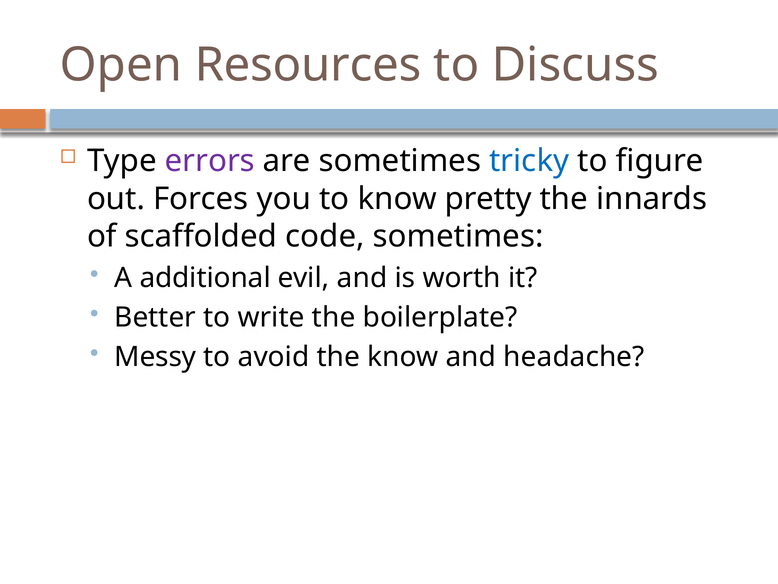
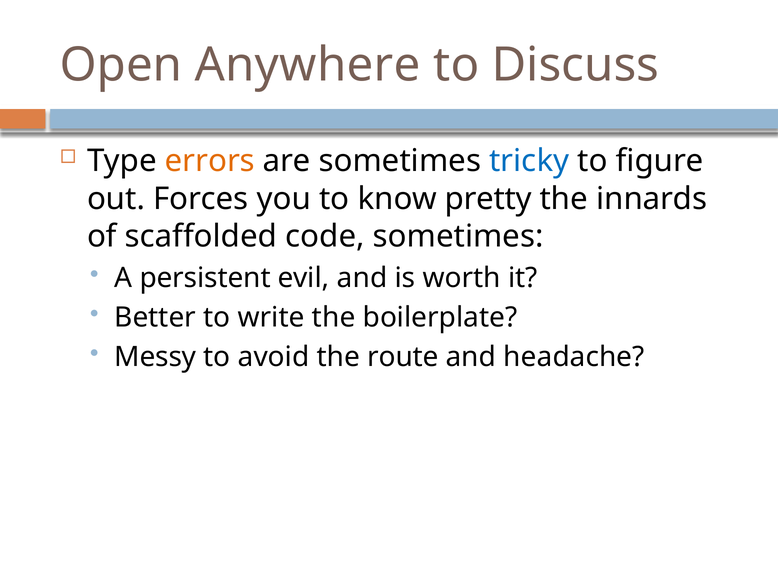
Resources: Resources -> Anywhere
errors colour: purple -> orange
additional: additional -> persistent
the know: know -> route
